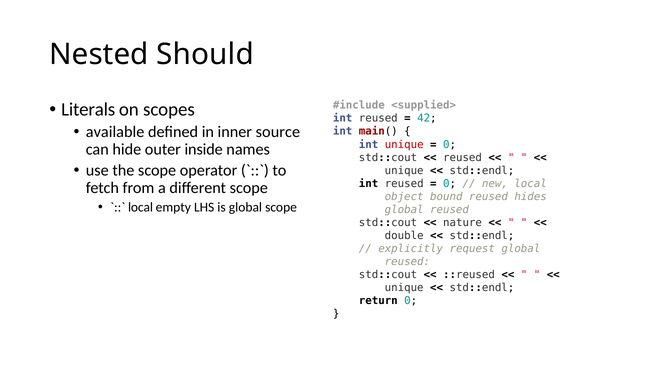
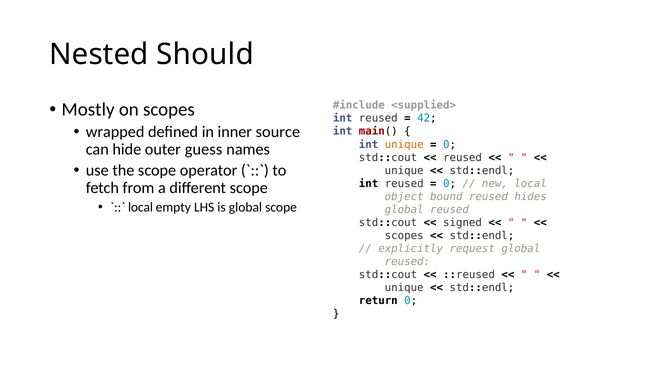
Literals: Literals -> Mostly
available: available -> wrapped
unique at (404, 144) colour: red -> orange
inside: inside -> guess
nature: nature -> signed
double at (404, 235): double -> scopes
